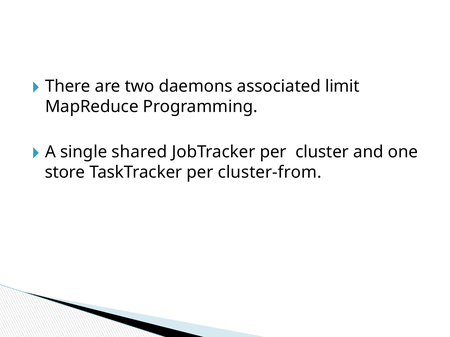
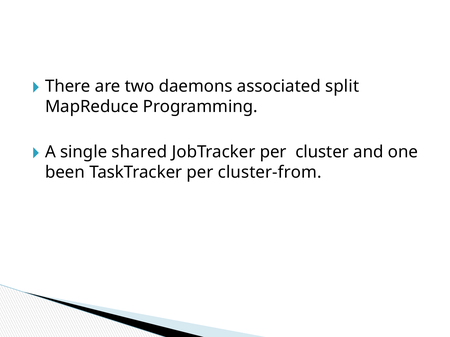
limit: limit -> split
store: store -> been
